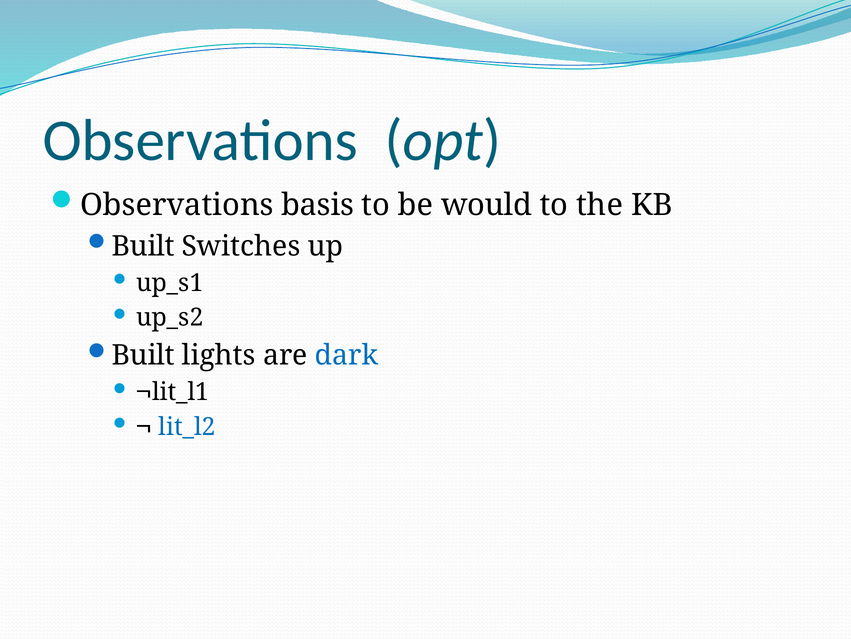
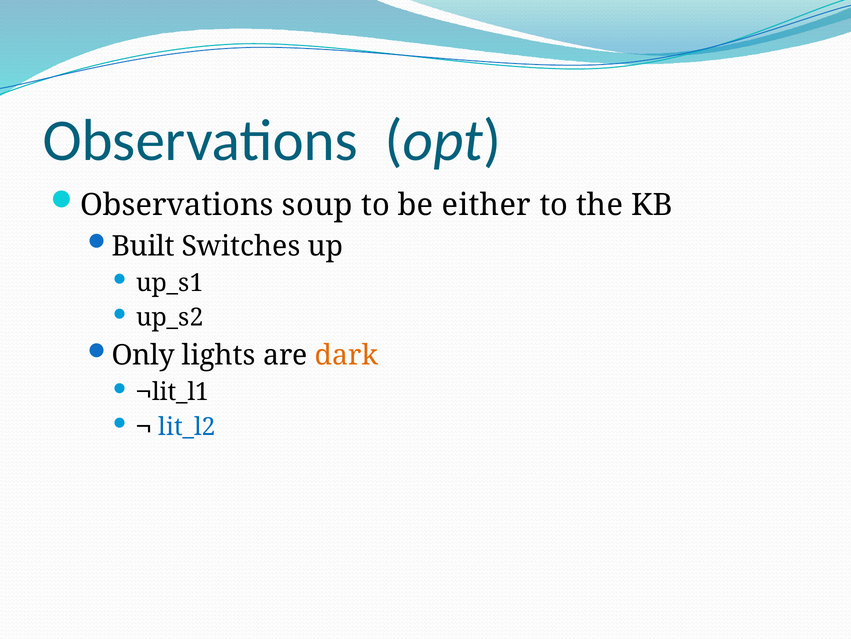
basis: basis -> soup
would: would -> either
Built at (143, 355): Built -> Only
dark colour: blue -> orange
